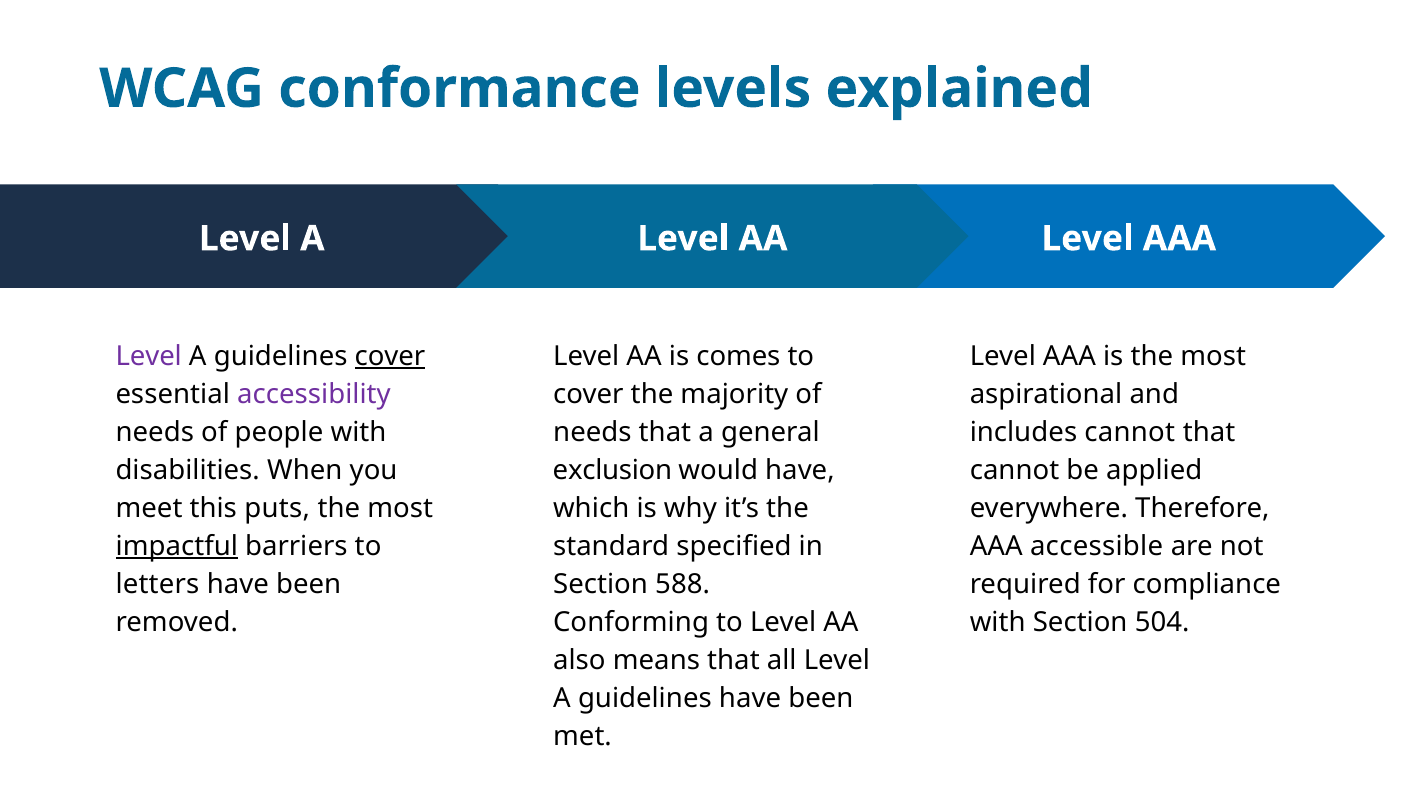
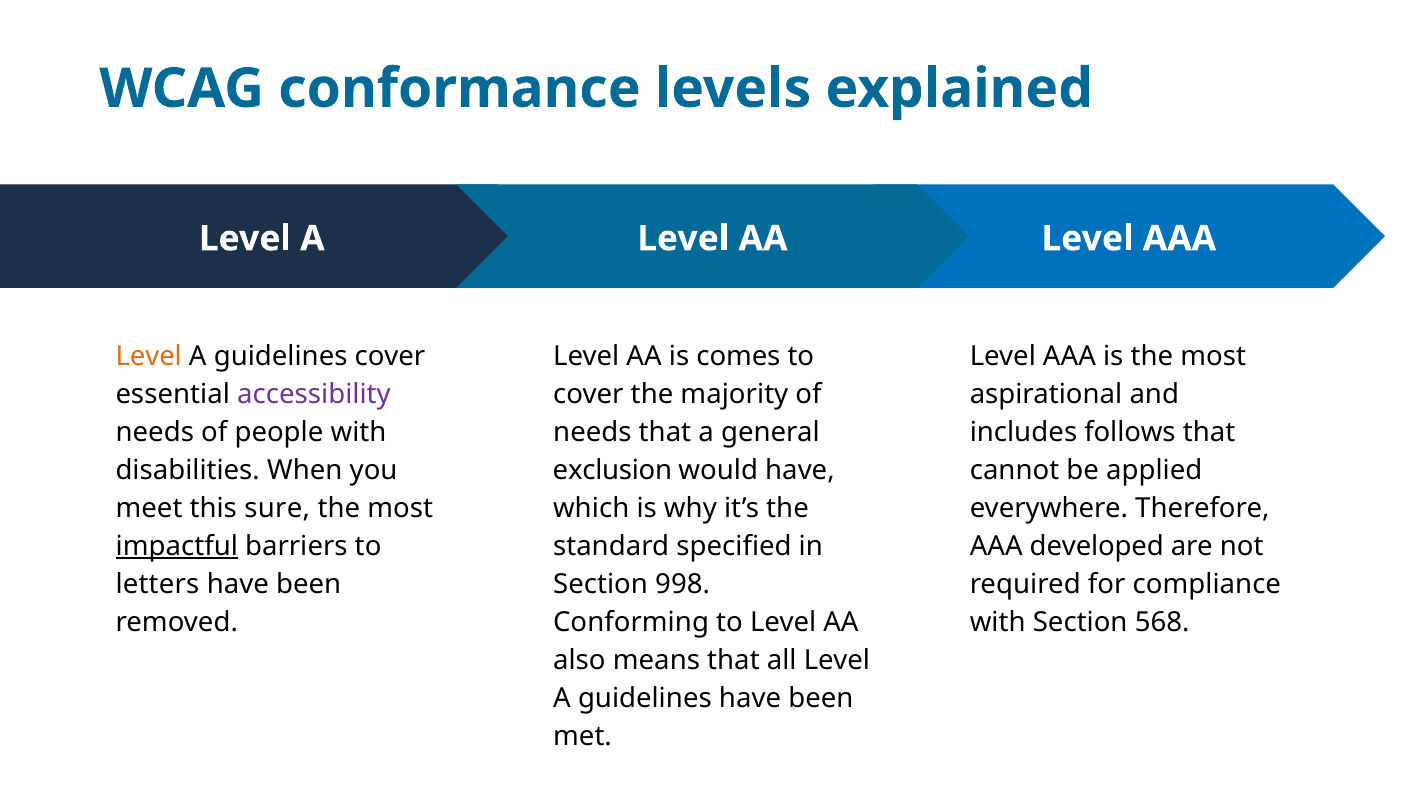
Level at (149, 356) colour: purple -> orange
cover at (390, 356) underline: present -> none
includes cannot: cannot -> follows
puts: puts -> sure
accessible: accessible -> developed
588: 588 -> 998
504: 504 -> 568
